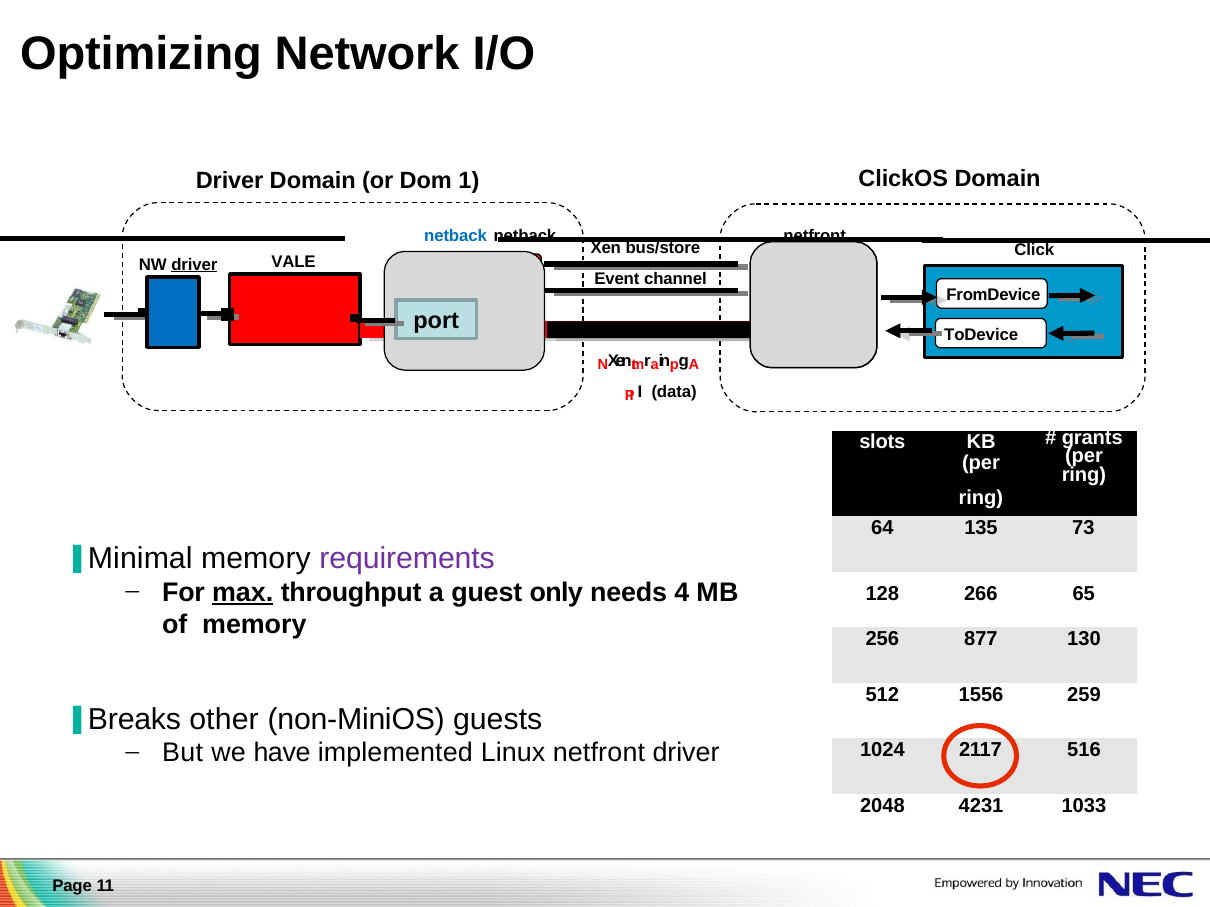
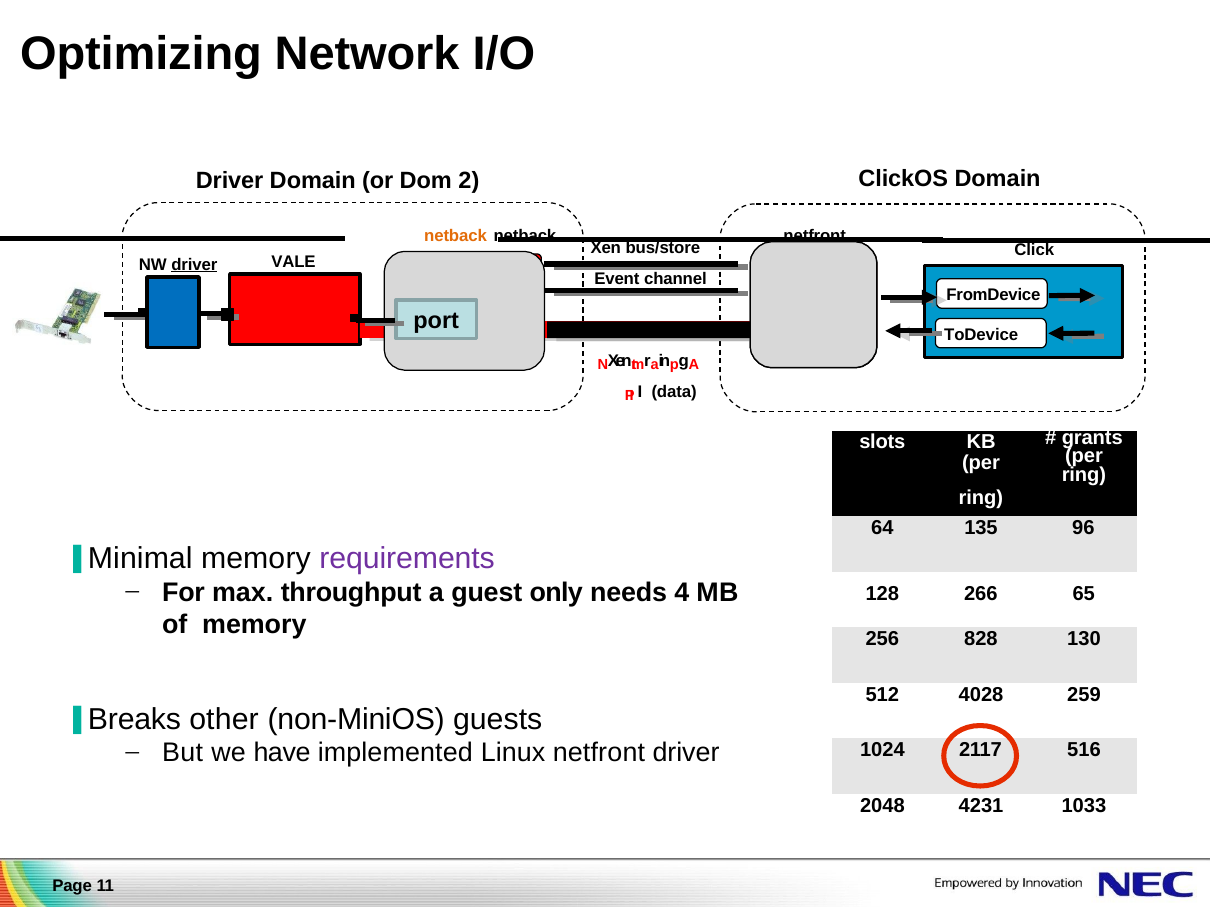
1: 1 -> 2
netback at (456, 236) colour: blue -> orange
73: 73 -> 96
max underline: present -> none
877: 877 -> 828
1556: 1556 -> 4028
